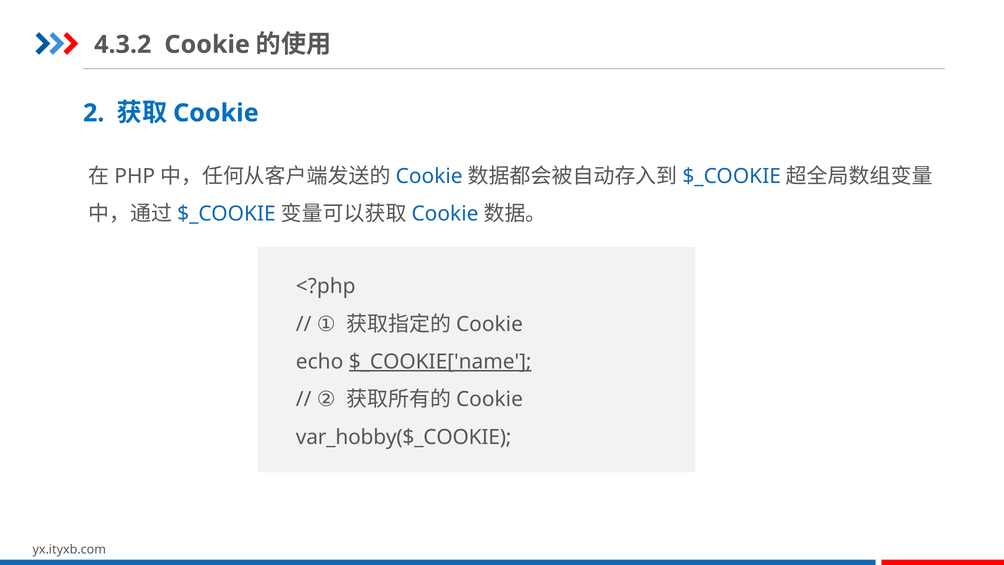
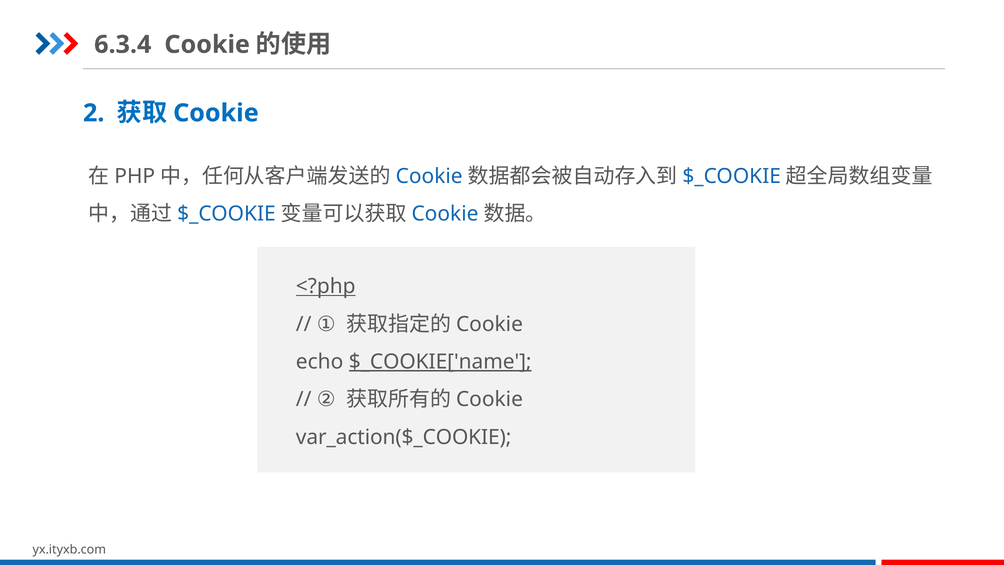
4.3.2: 4.3.2 -> 6.3.4
<?php underline: none -> present
var_hobby($_COOKIE: var_hobby($_COOKIE -> var_action($_COOKIE
